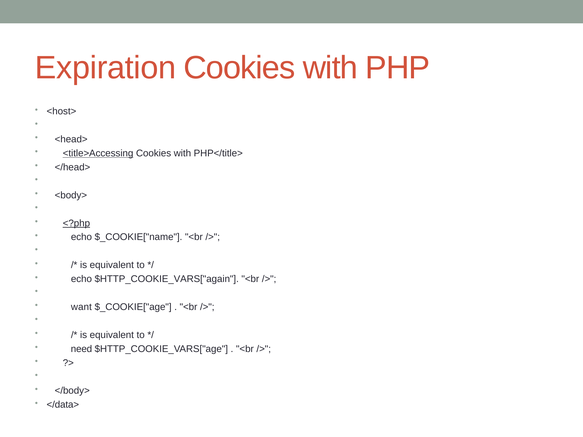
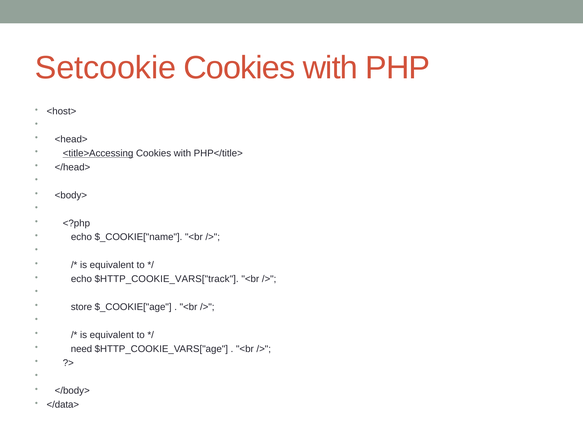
Expiration: Expiration -> Setcookie
<?php underline: present -> none
$HTTP_COOKIE_VARS["again: $HTTP_COOKIE_VARS["again -> $HTTP_COOKIE_VARS["track
want: want -> store
